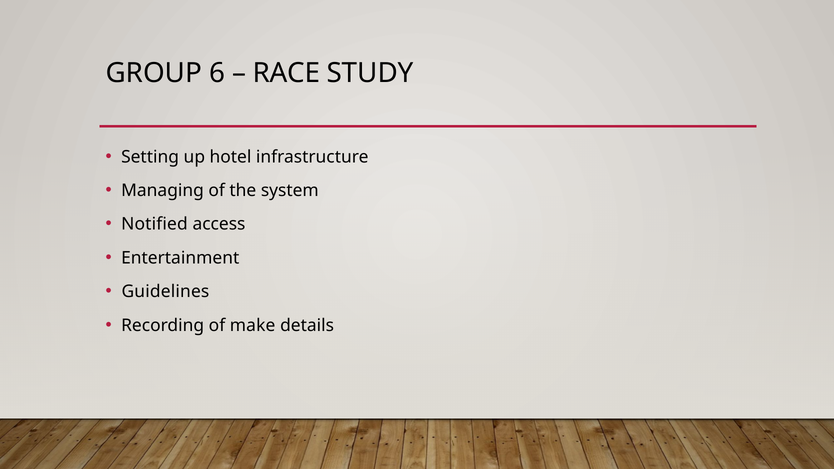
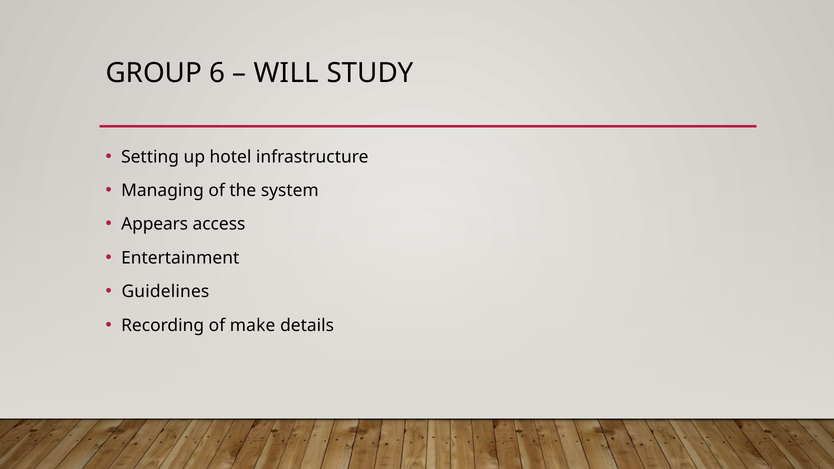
RACE: RACE -> WILL
Notified: Notified -> Appears
